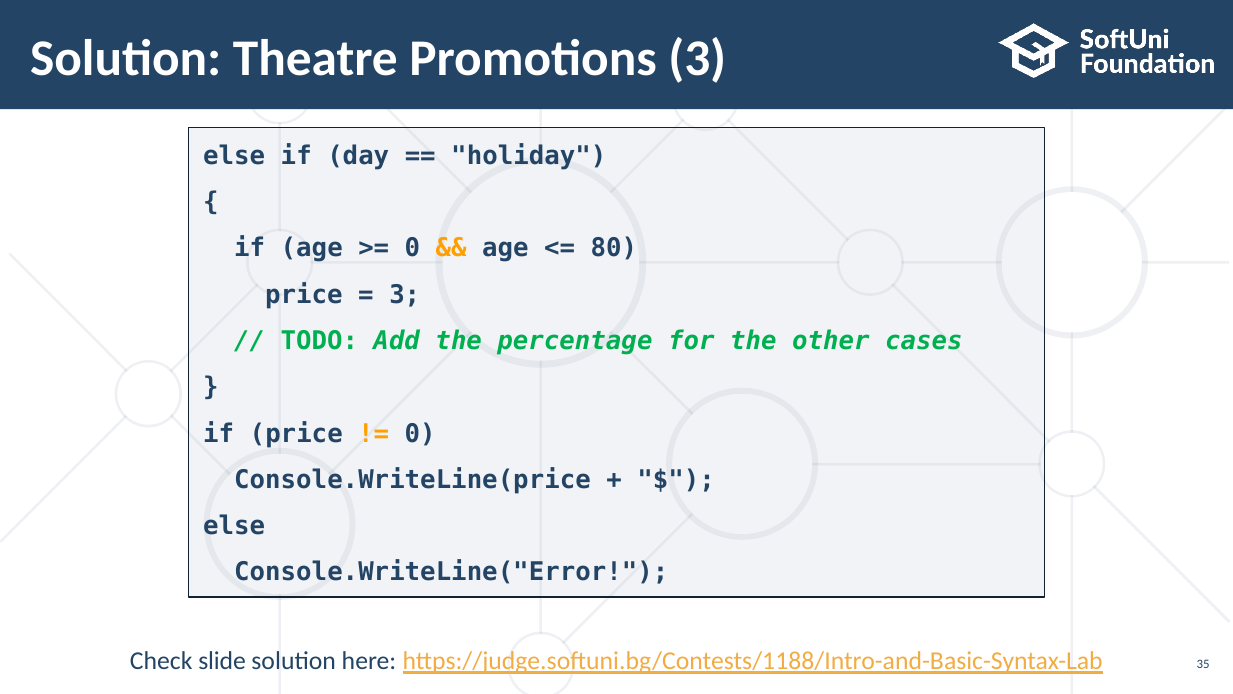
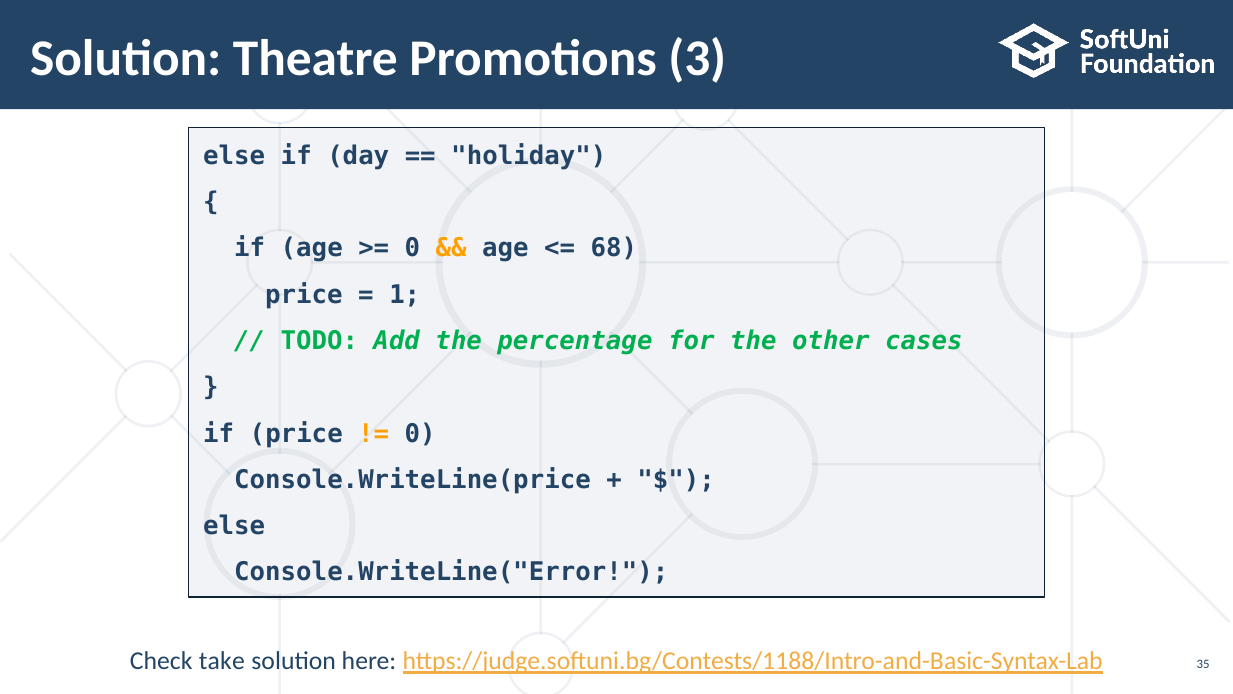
80: 80 -> 68
3 at (405, 295): 3 -> 1
slide: slide -> take
